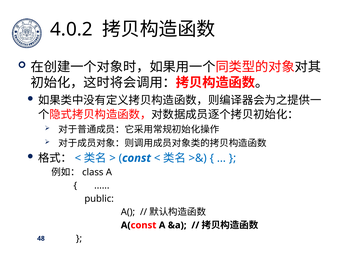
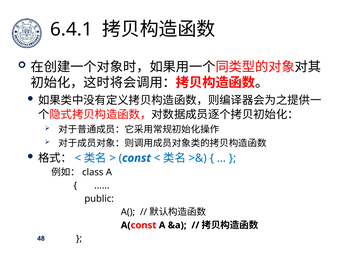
4.0.2: 4.0.2 -> 6.4.1
